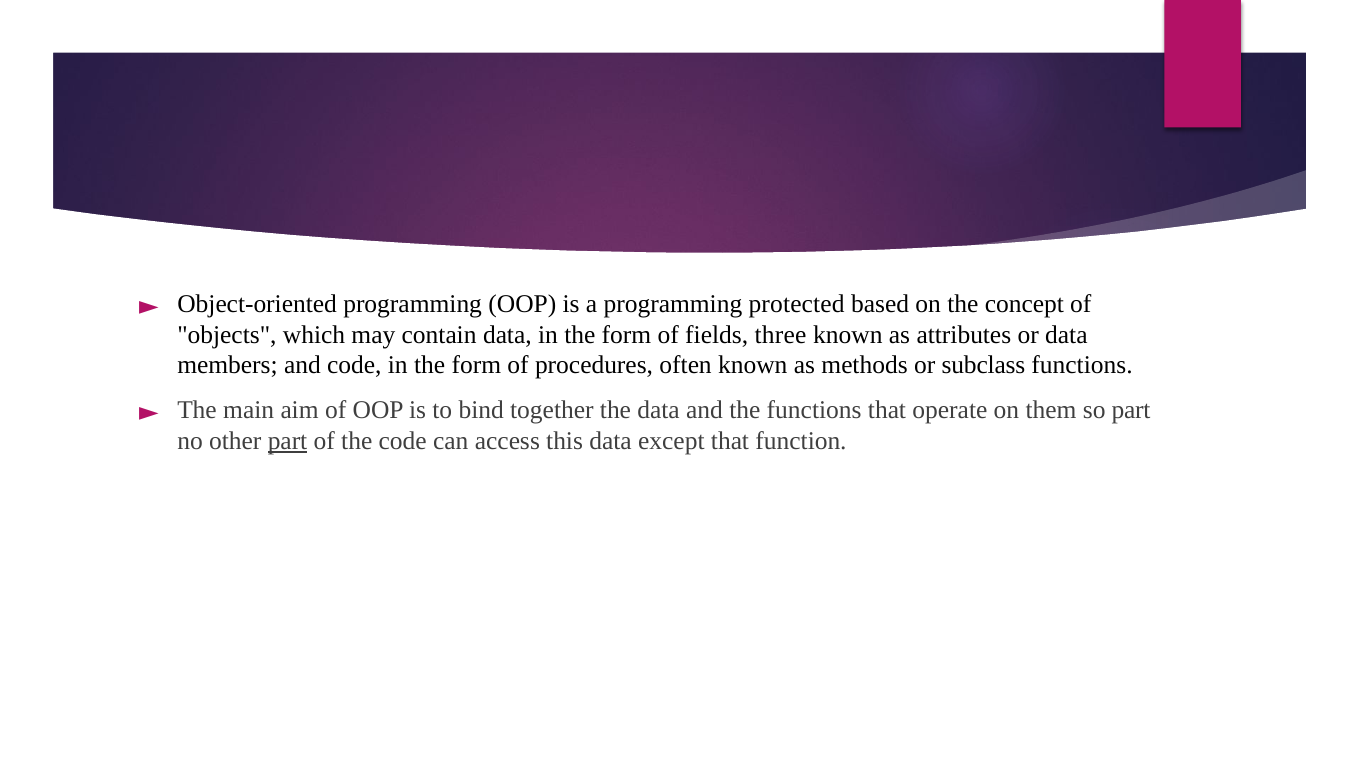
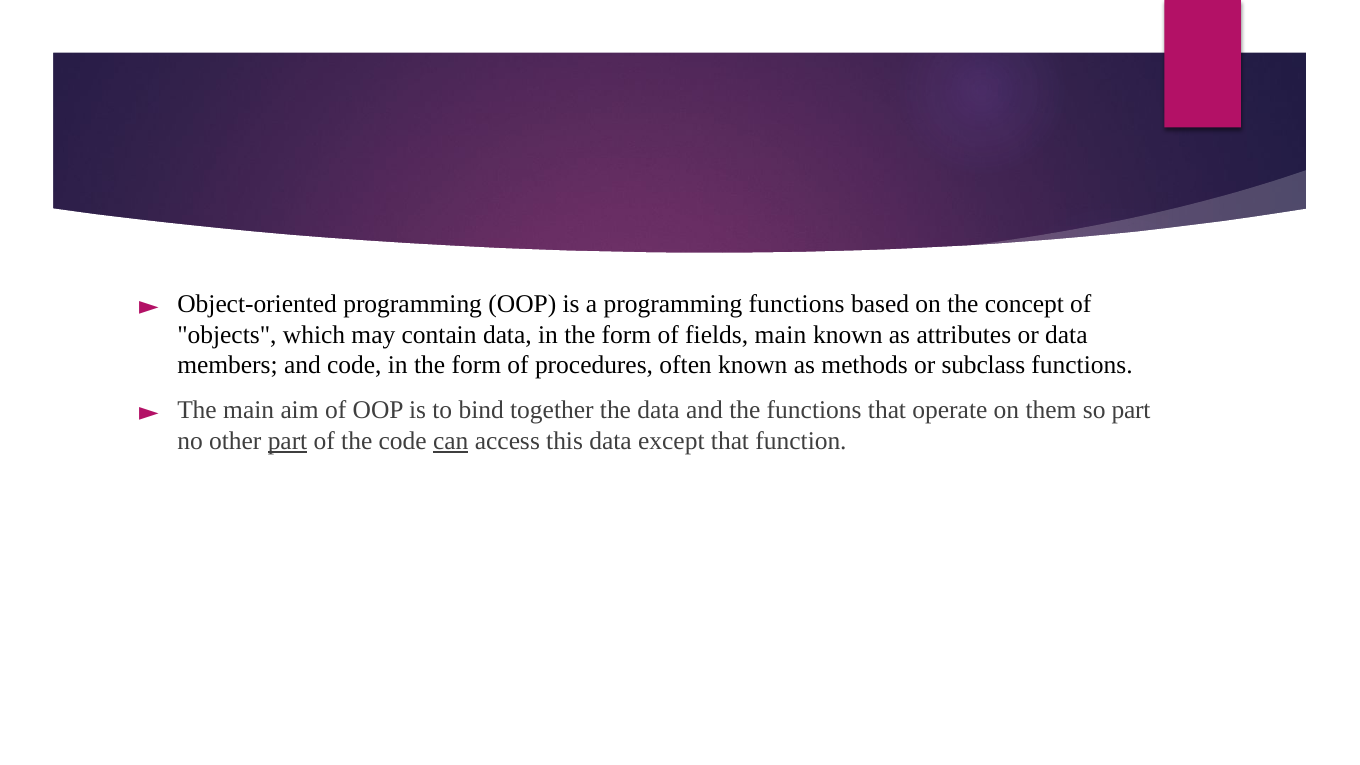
programming protected: protected -> functions
fields three: three -> main
can underline: none -> present
